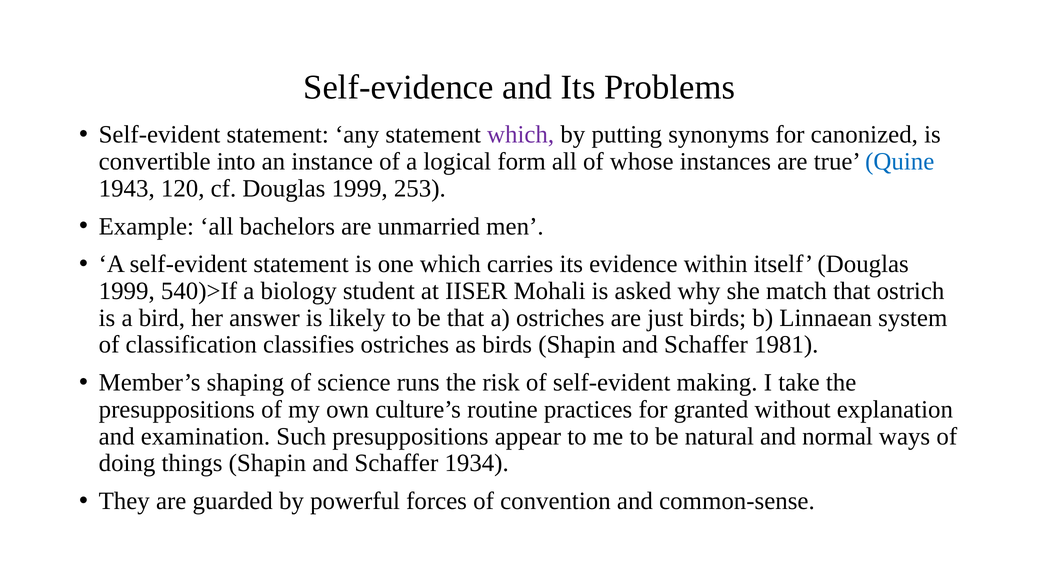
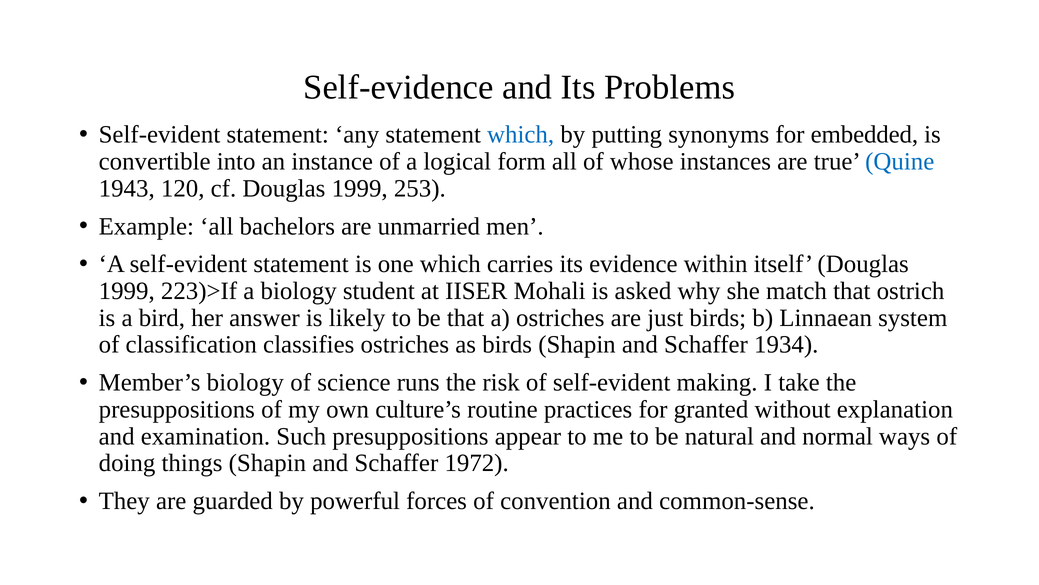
which at (521, 135) colour: purple -> blue
canonized: canonized -> embedded
540)>If: 540)>If -> 223)>If
1981: 1981 -> 1934
Member’s shaping: shaping -> biology
1934: 1934 -> 1972
